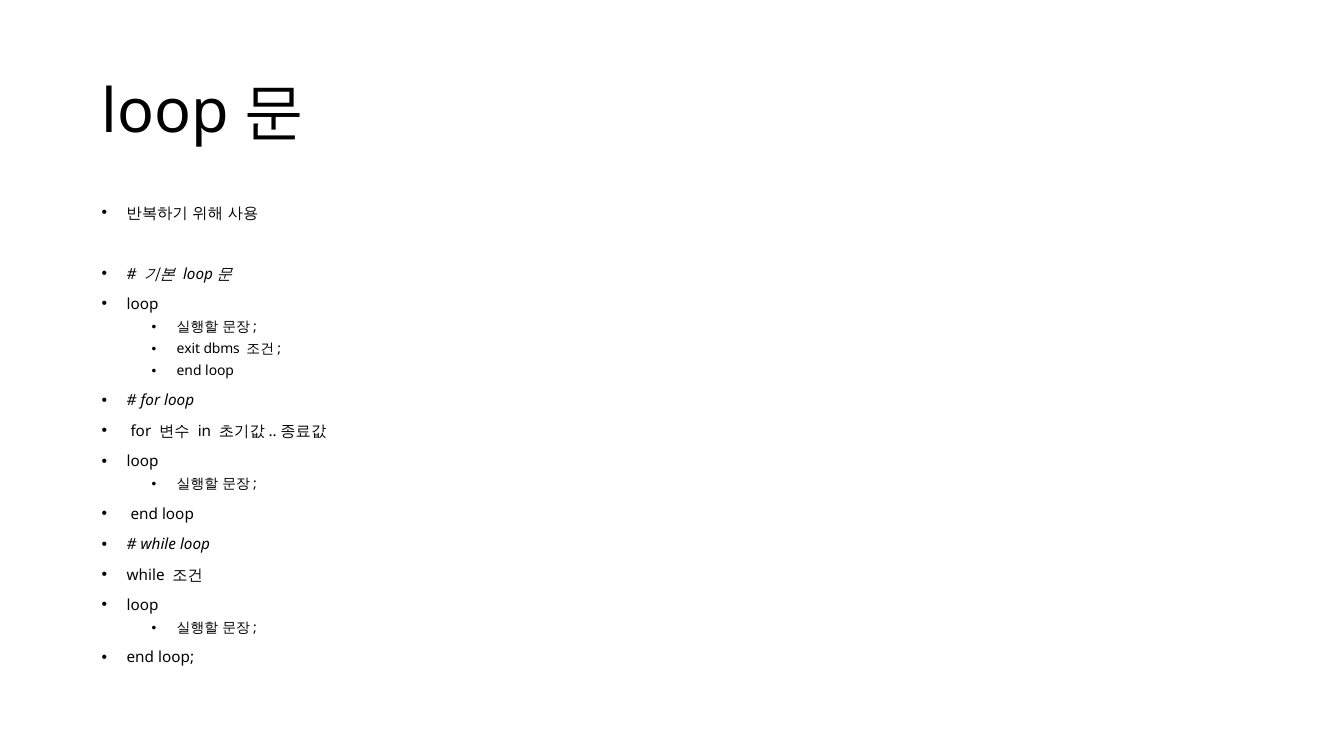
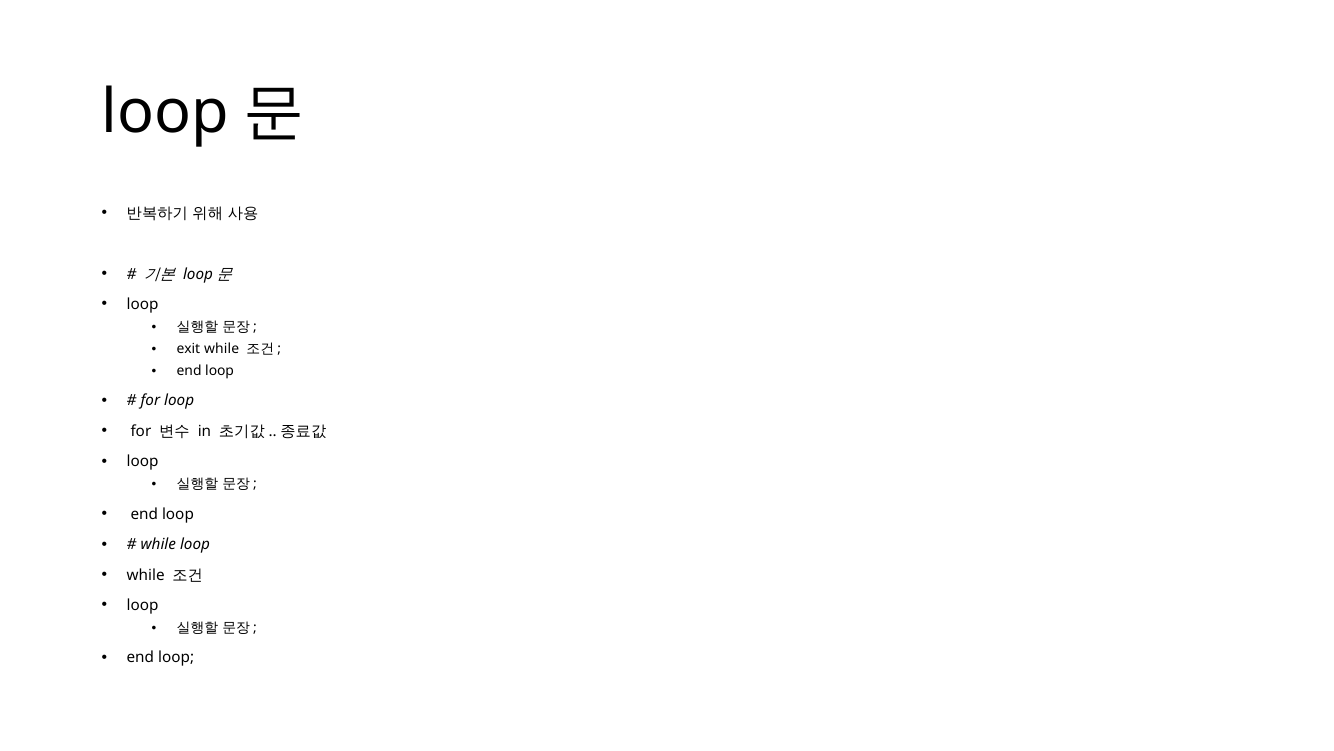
exit dbms: dbms -> while
